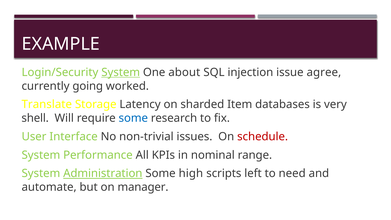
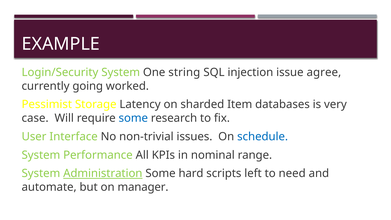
System at (121, 72) underline: present -> none
about: about -> string
Translate: Translate -> Pessimist
shell: shell -> case
schedule colour: red -> blue
high: high -> hard
